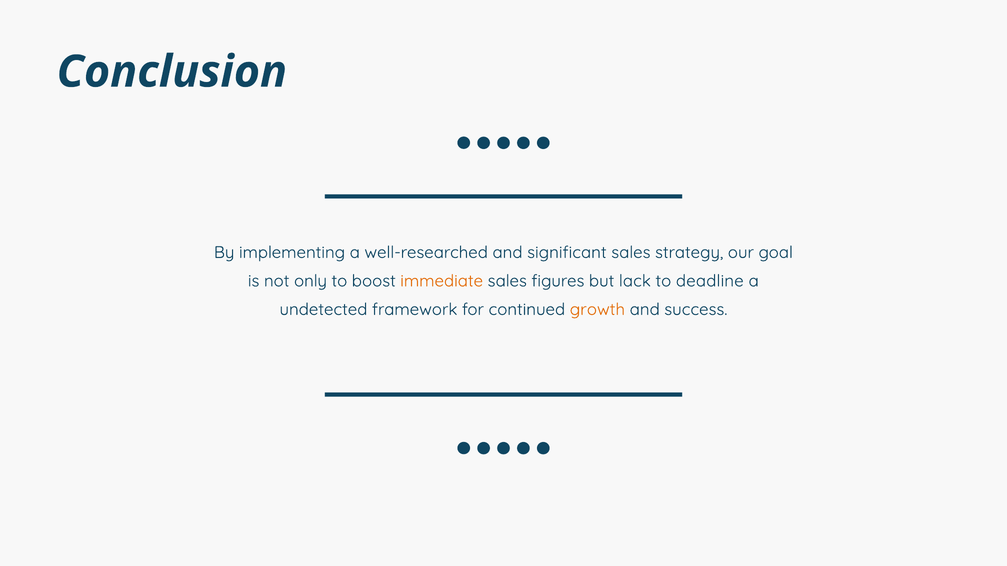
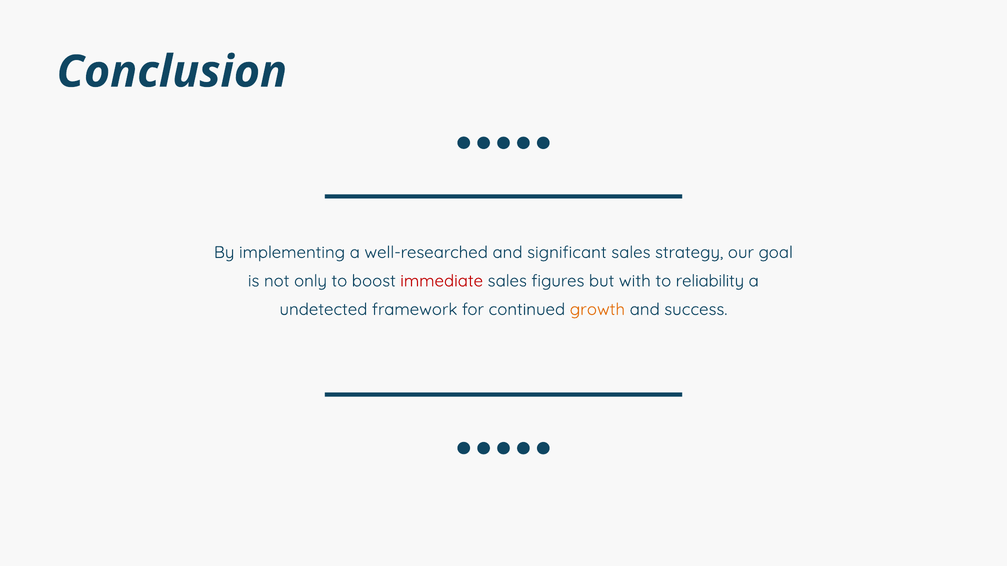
immediate colour: orange -> red
lack: lack -> with
deadline: deadline -> reliability
